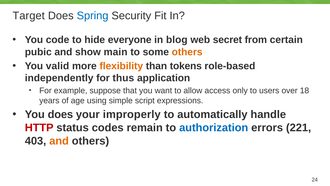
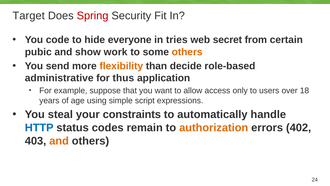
Spring colour: blue -> red
blog: blog -> tries
main: main -> work
valid: valid -> send
tokens: tokens -> decide
independently: independently -> administrative
You does: does -> steal
improperly: improperly -> constraints
HTTP colour: red -> blue
authorization colour: blue -> orange
221: 221 -> 402
